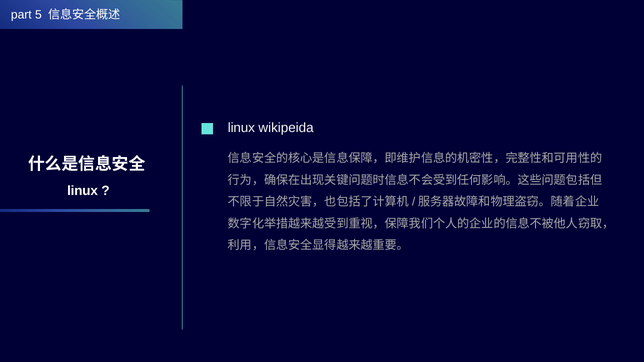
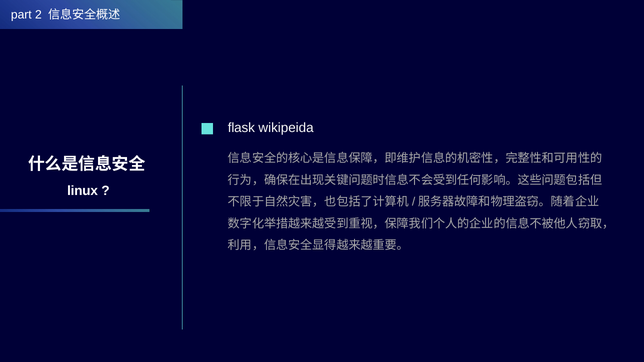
5: 5 -> 2
linux at (241, 128): linux -> flask
